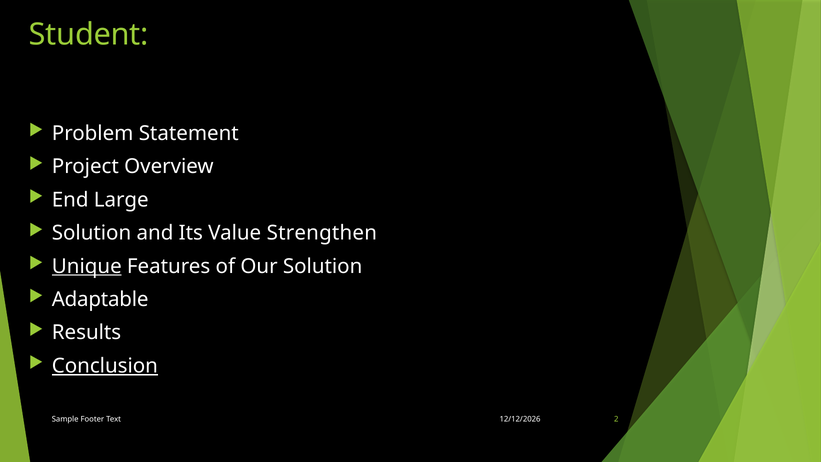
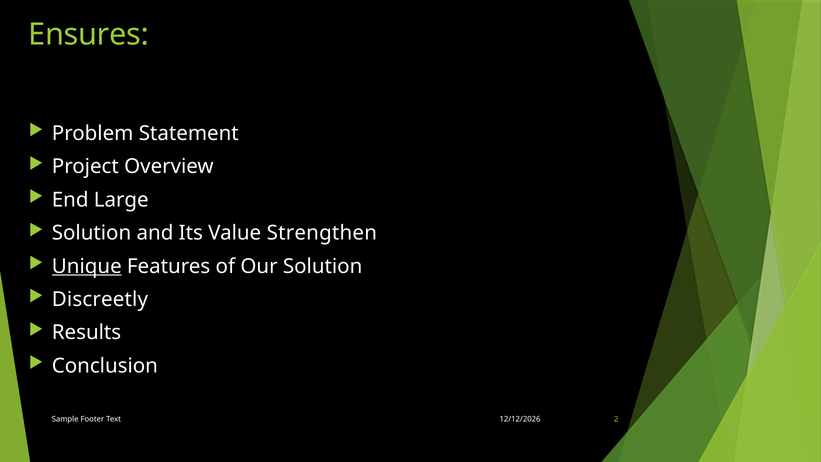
Student: Student -> Ensures
Adaptable: Adaptable -> Discreetly
Conclusion underline: present -> none
